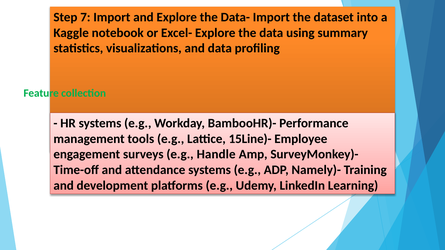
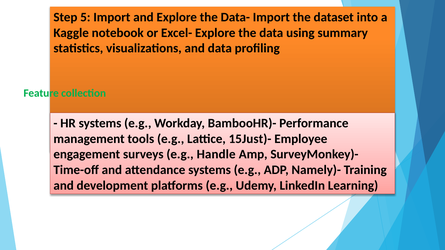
7: 7 -> 5
15Line)-: 15Line)- -> 15Just)-
